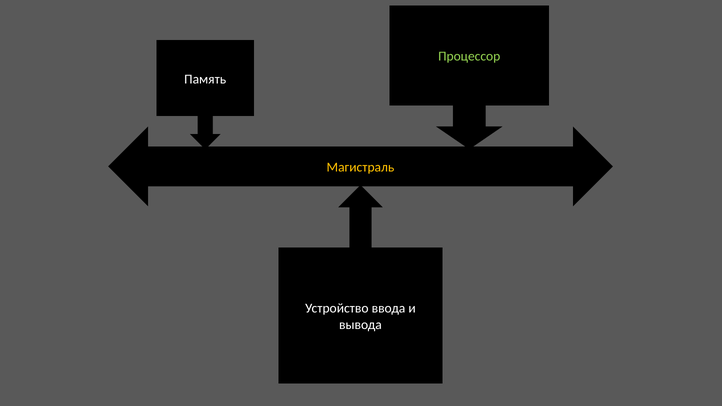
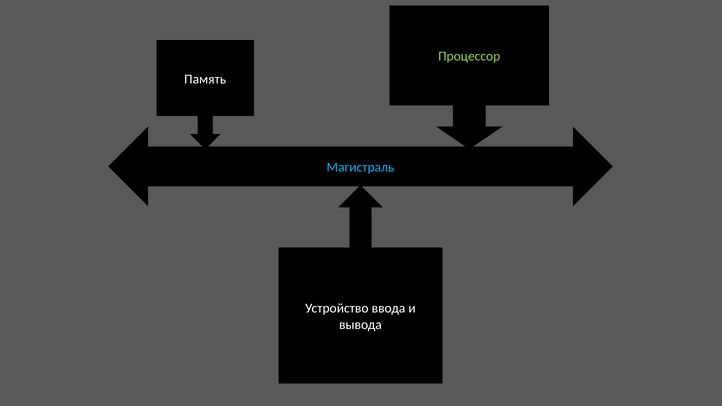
Магистраль colour: yellow -> light blue
